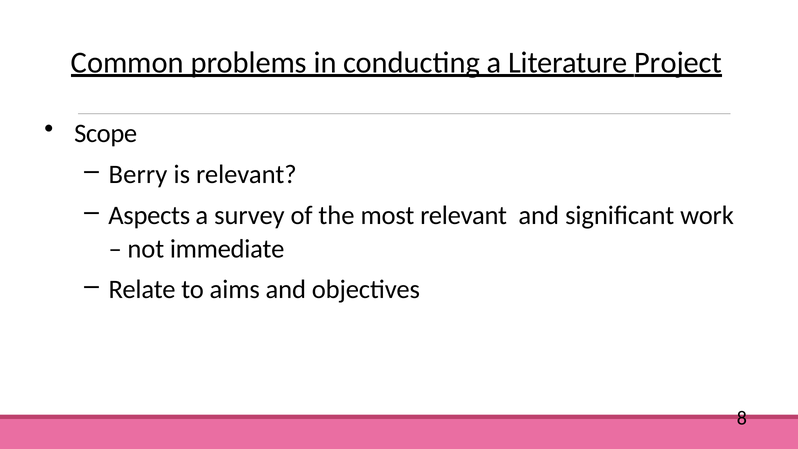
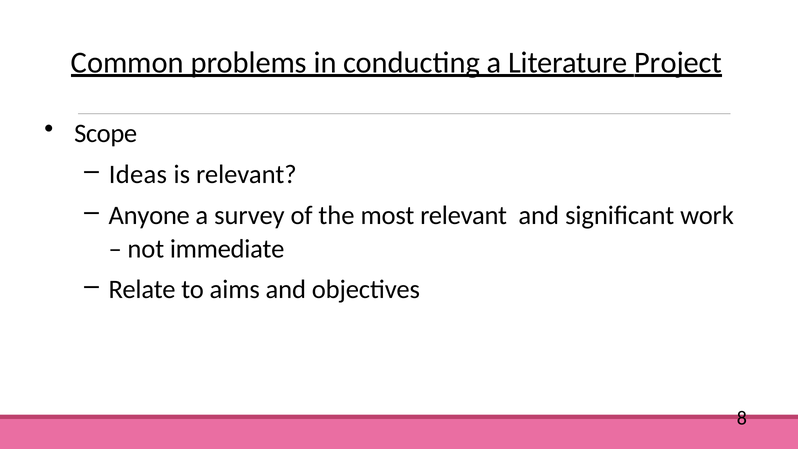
Berry: Berry -> Ideas
Aspects: Aspects -> Anyone
